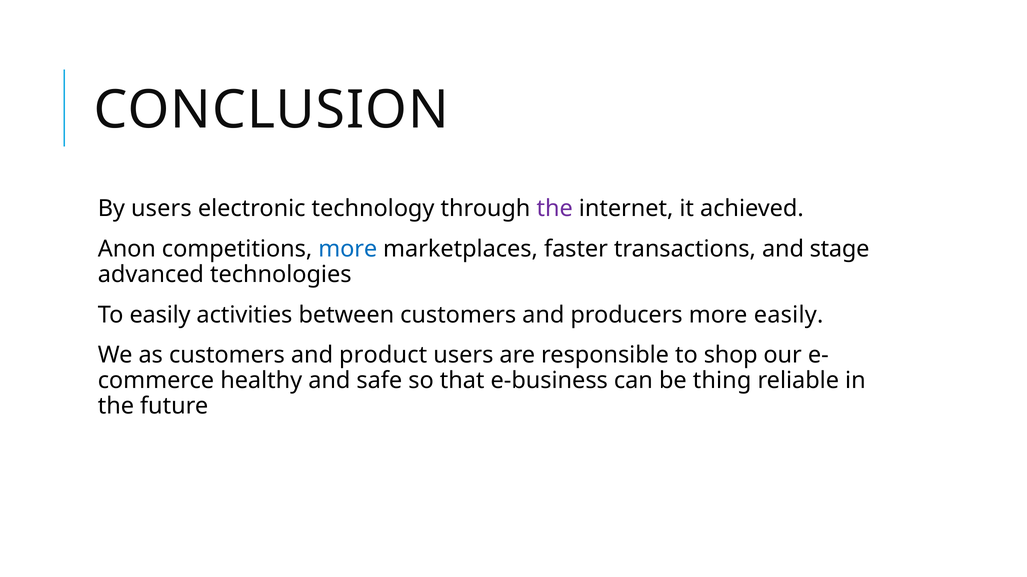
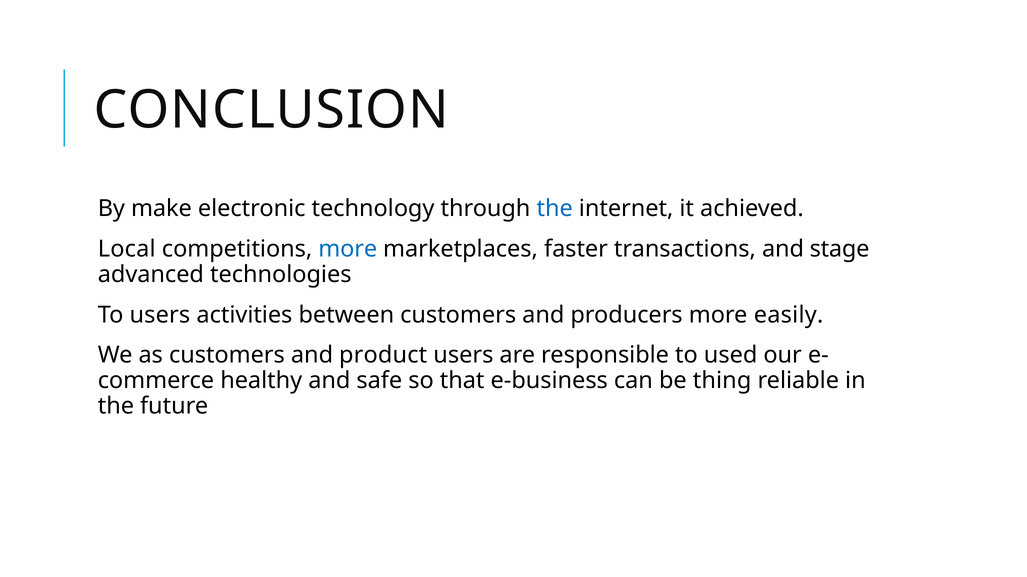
By users: users -> make
the at (555, 209) colour: purple -> blue
Anon: Anon -> Local
To easily: easily -> users
shop: shop -> used
